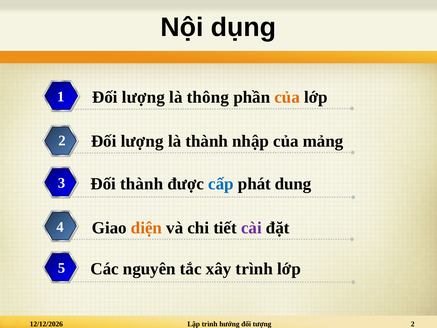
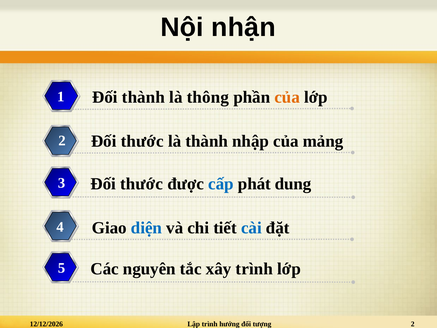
dụng: dụng -> nhận
lượng at (143, 97): lượng -> thành
lượng at (142, 141): lượng -> thước
thành at (142, 184): thành -> thước
diện colour: orange -> blue
cài colour: purple -> blue
